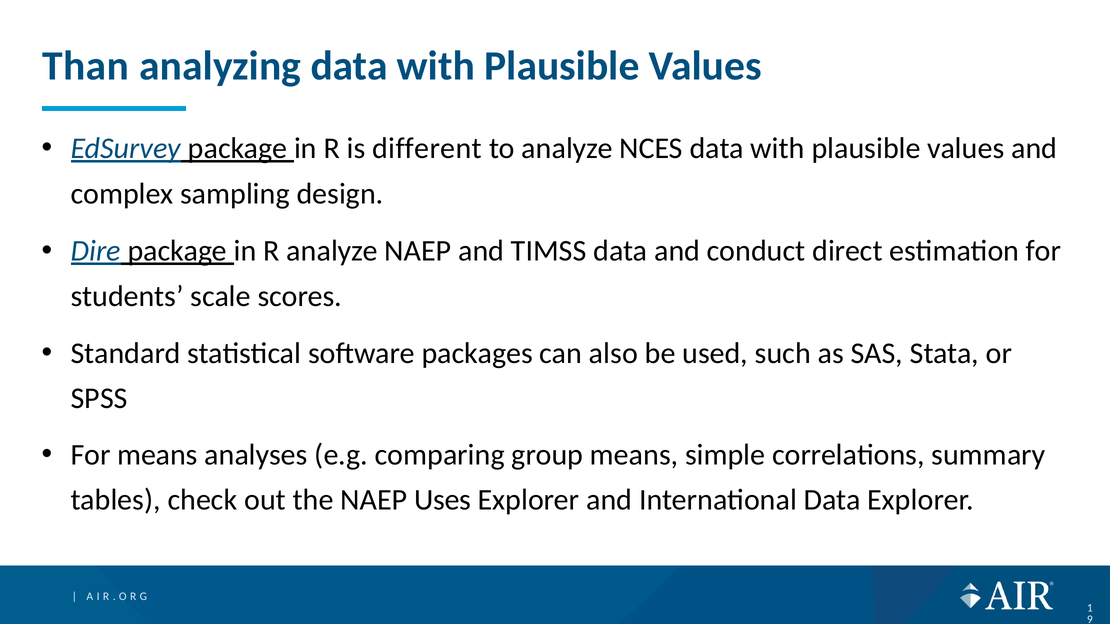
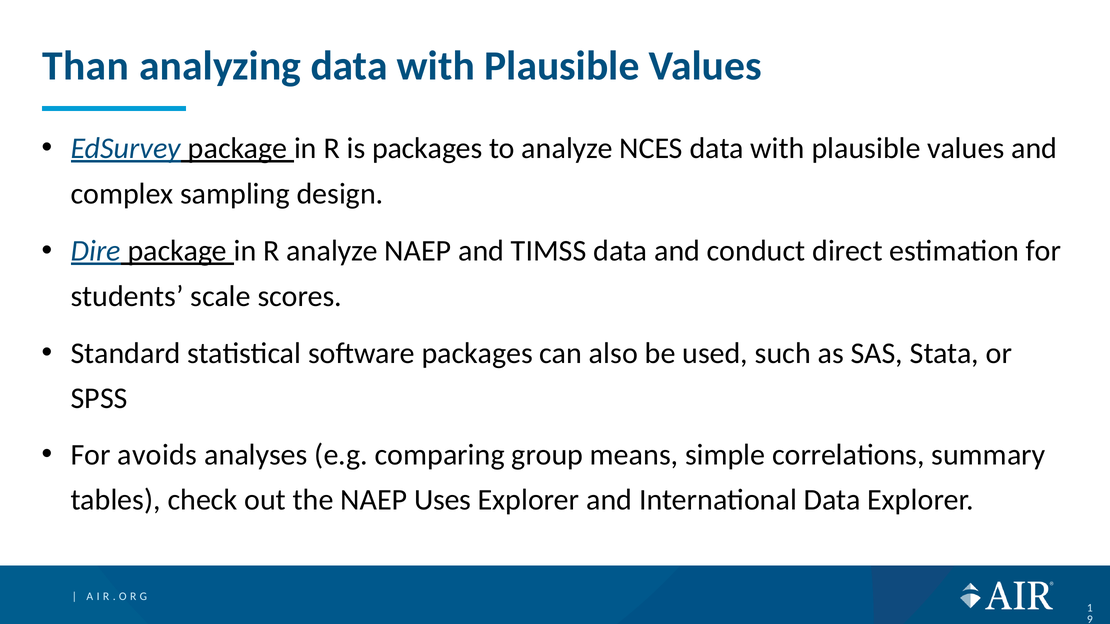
is different: different -> packages
For means: means -> avoids
